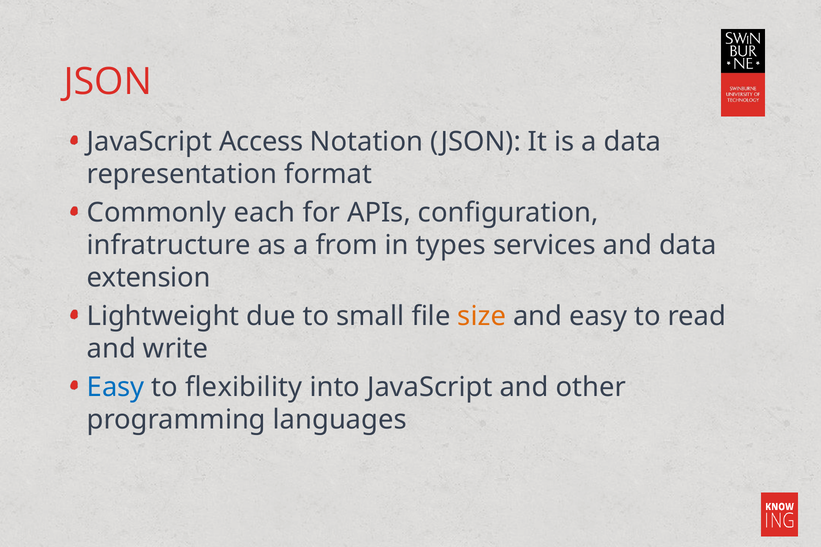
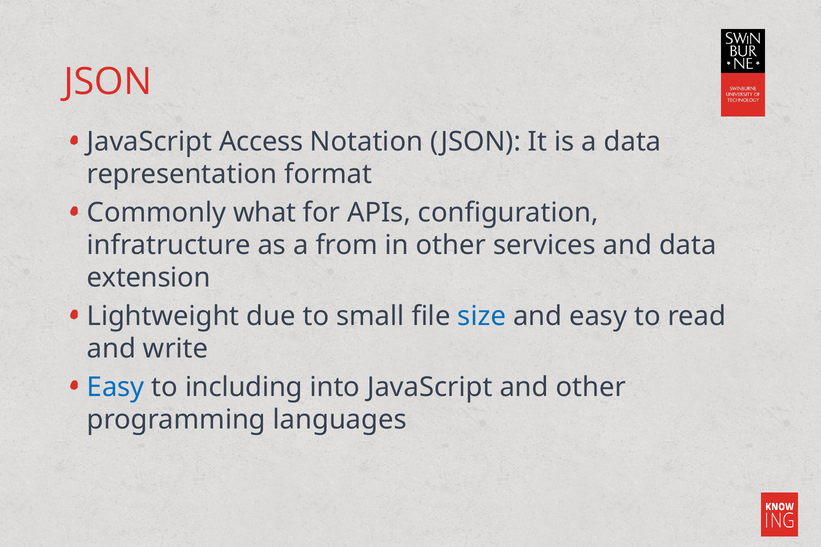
each: each -> what
in types: types -> other
size colour: orange -> blue
flexibility: flexibility -> including
